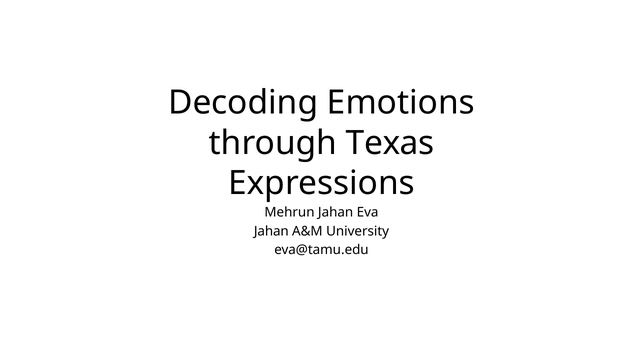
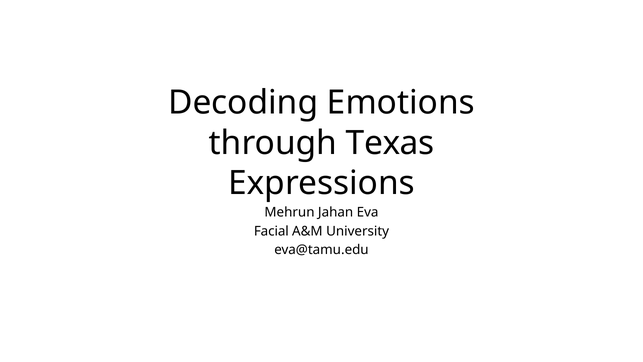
Jahan at (271, 231): Jahan -> Facial
